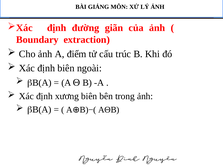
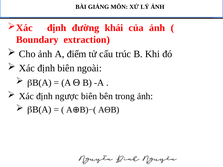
giãn: giãn -> khái
xương: xương -> ngược
